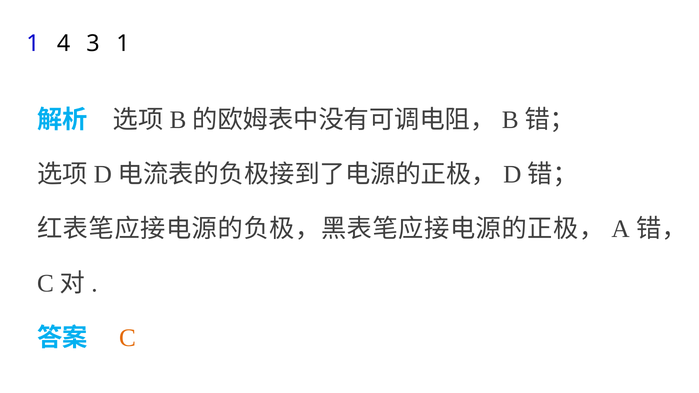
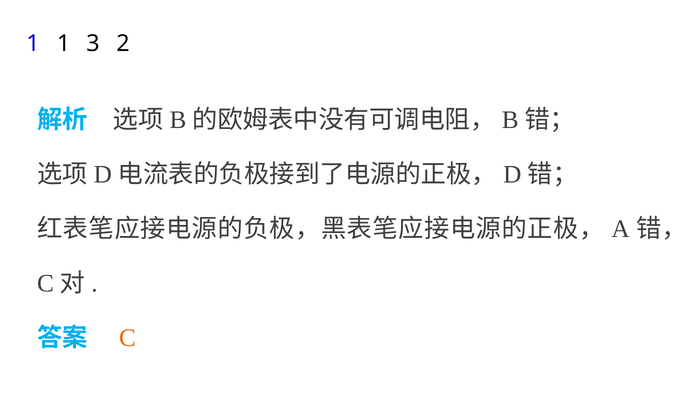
1 4: 4 -> 1
3 1: 1 -> 2
